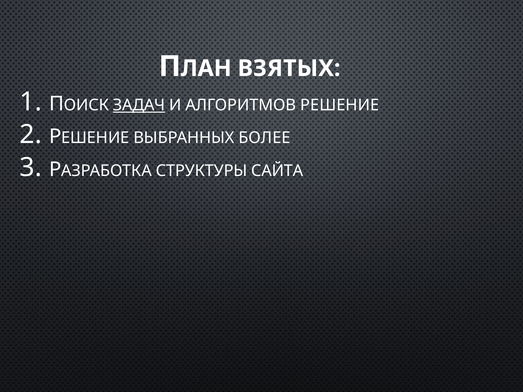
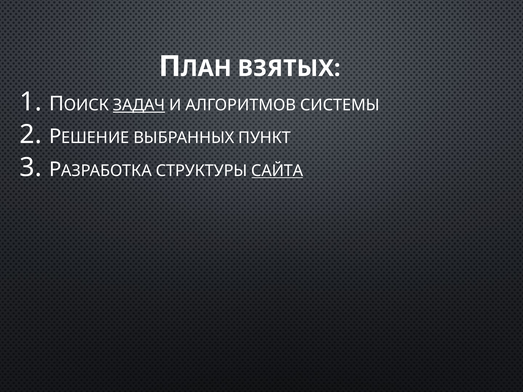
РЕШЕНИЕ: РЕШЕНИЕ -> СИСТЕМЫ
БОЛЕЕ: БОЛЕЕ -> ПУНКТ
САЙТА underline: none -> present
